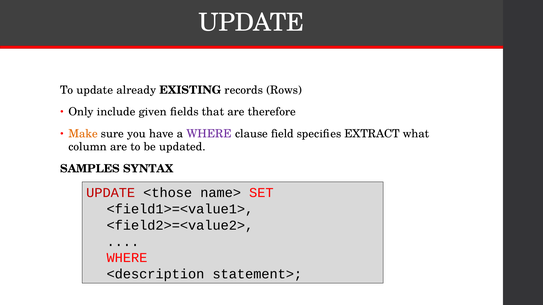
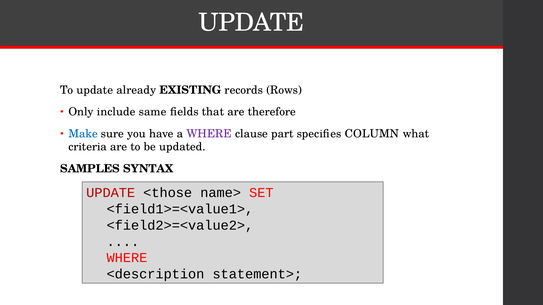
given: given -> same
Make colour: orange -> blue
field: field -> part
EXTRACT: EXTRACT -> COLUMN
column: column -> criteria
